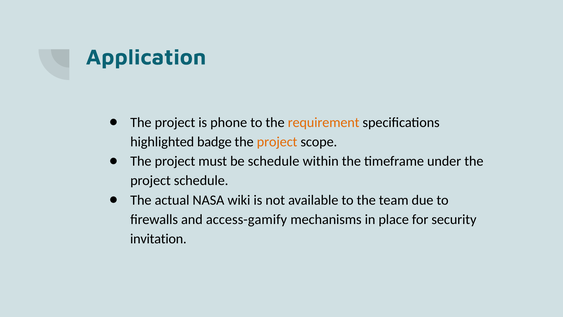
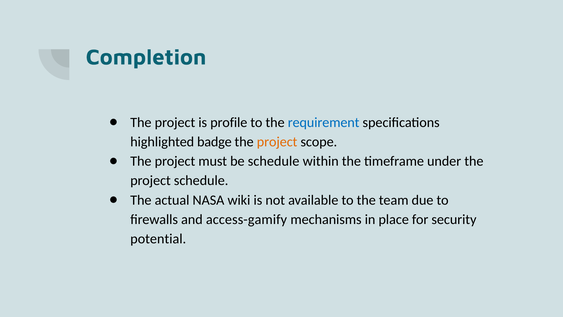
Application: Application -> Completion
phone: phone -> profile
requirement colour: orange -> blue
invitation: invitation -> potential
